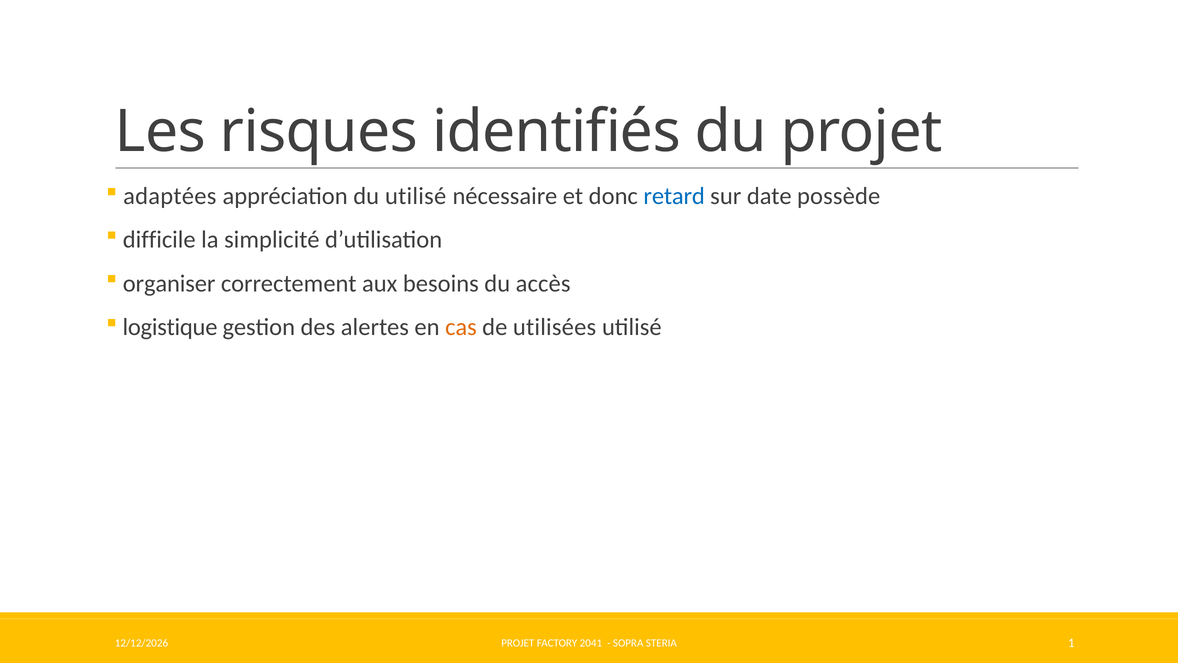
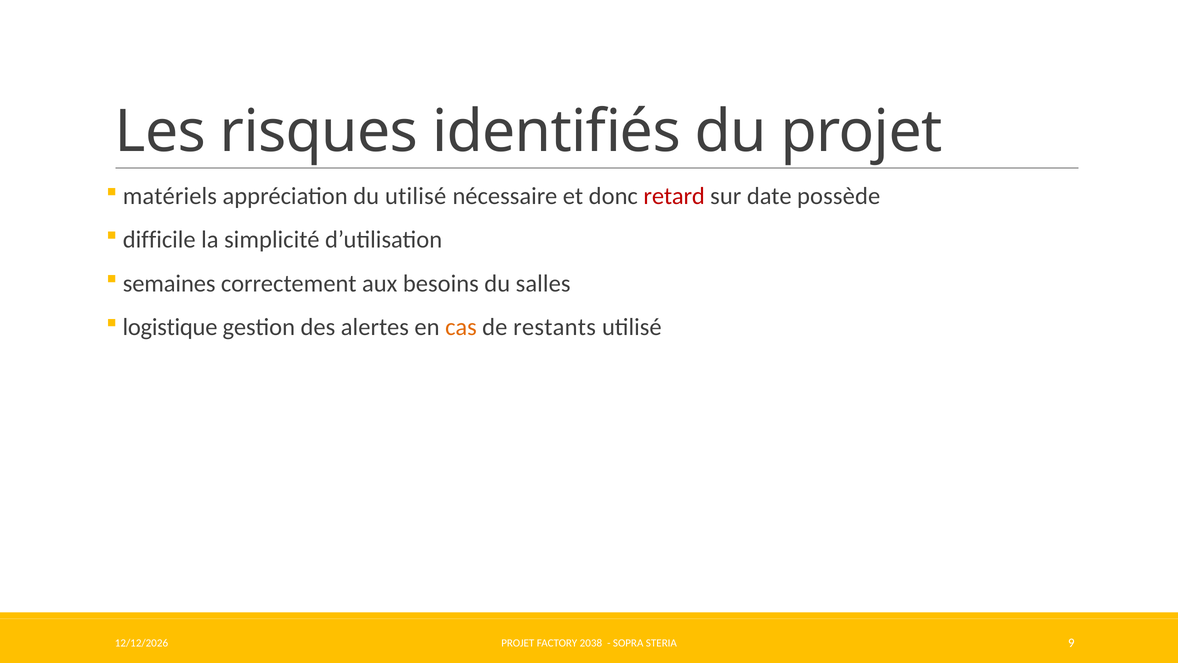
adaptées: adaptées -> matériels
retard colour: blue -> red
organiser: organiser -> semaines
accès: accès -> salles
utilisées: utilisées -> restants
2041: 2041 -> 2038
1: 1 -> 9
